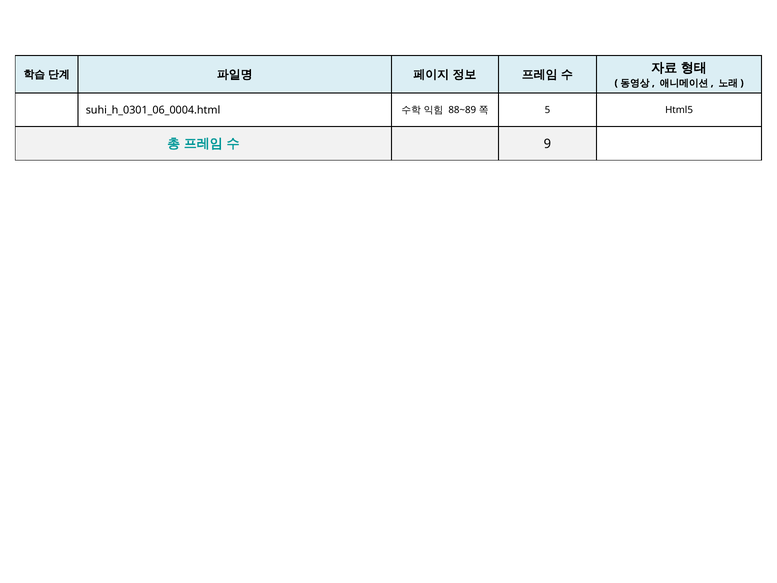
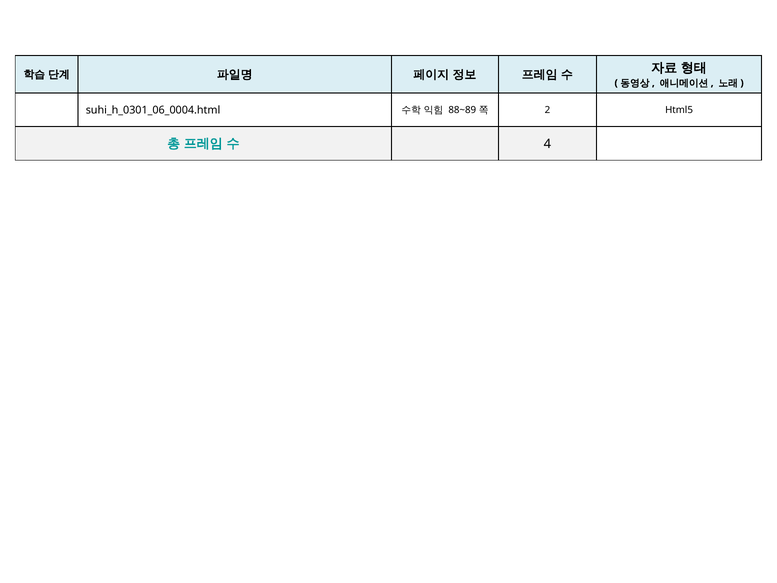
5: 5 -> 2
9: 9 -> 4
